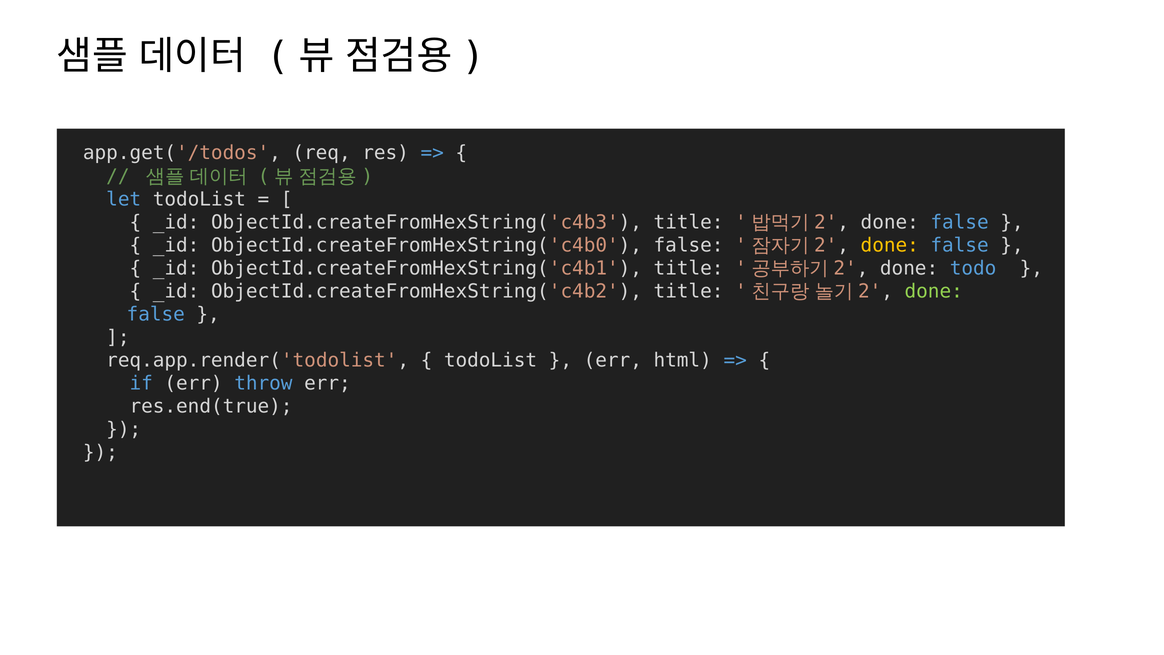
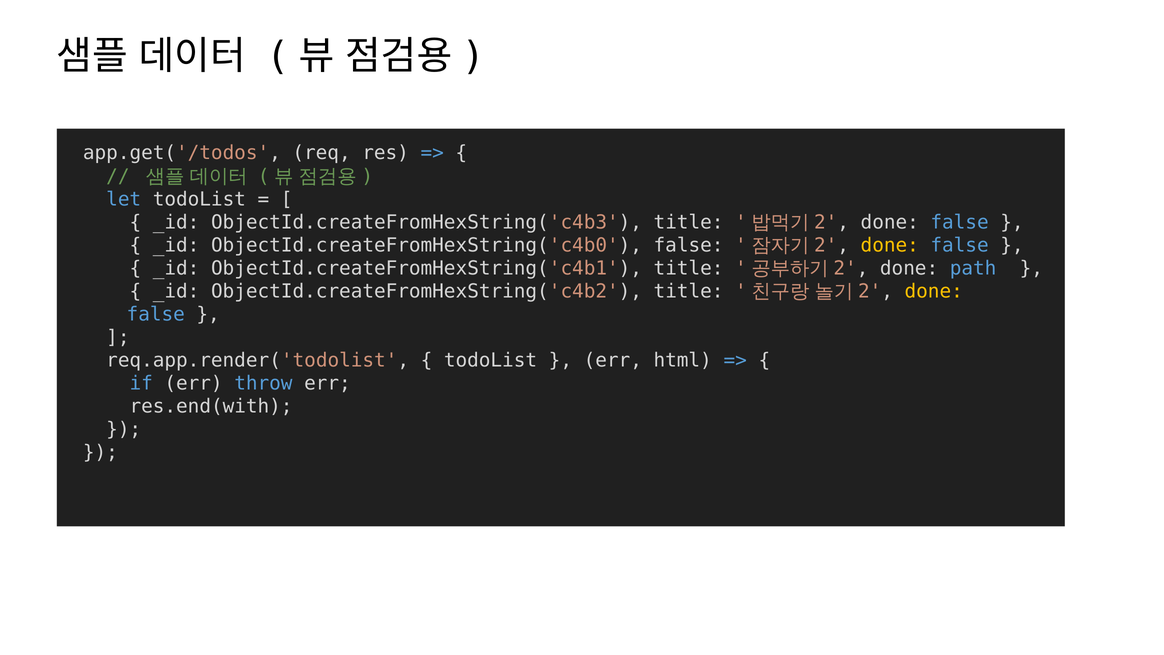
todo: todo -> path
done at (934, 291) colour: light green -> yellow
res.end(true: res.end(true -> res.end(with
